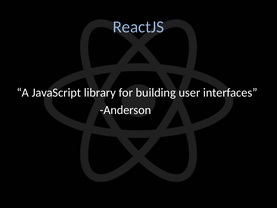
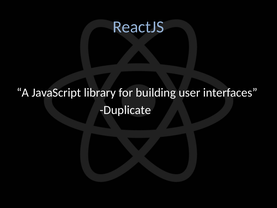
Anderson: Anderson -> Duplicate
